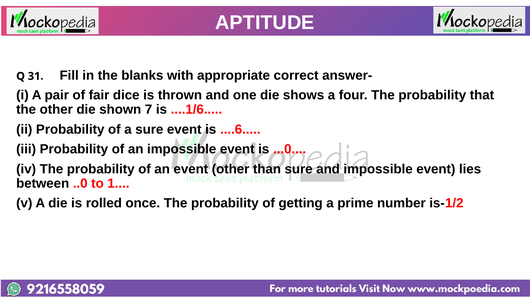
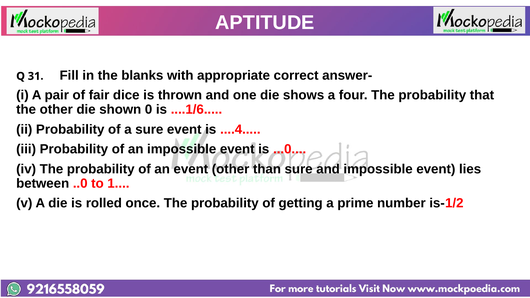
7: 7 -> 0
....6: ....6 -> ....4
